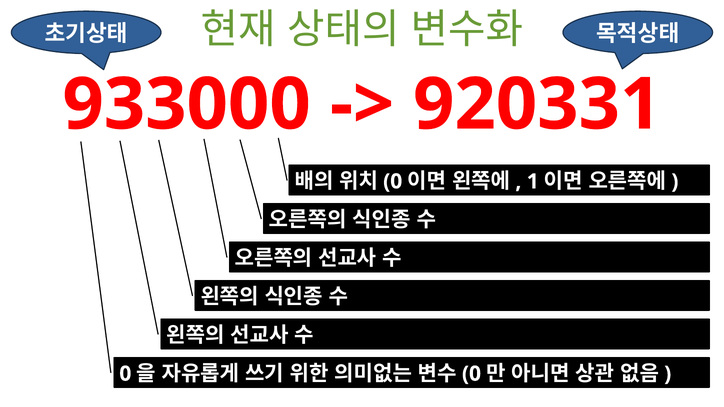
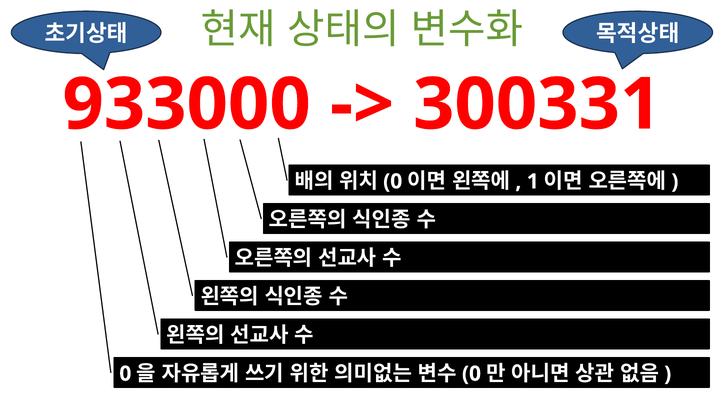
920331: 920331 -> 300331
